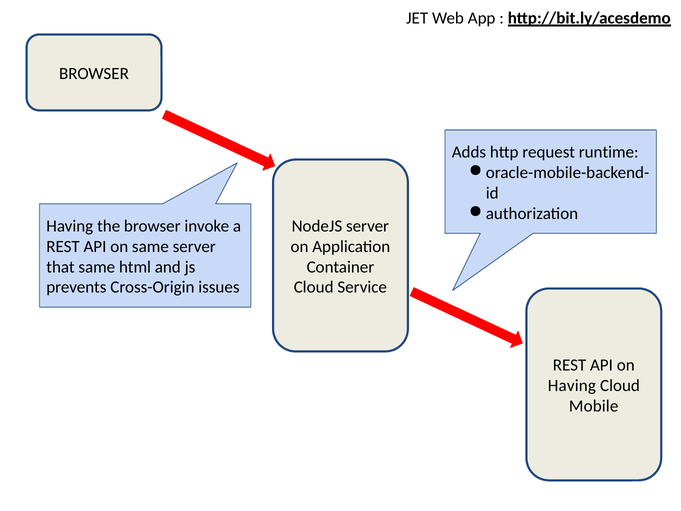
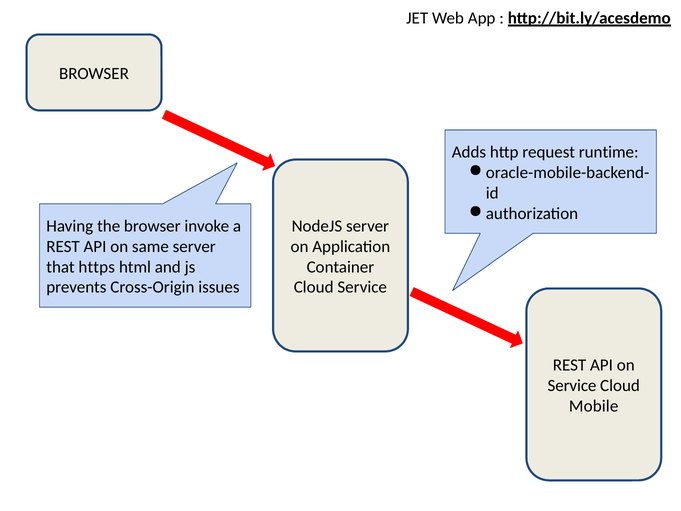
that same: same -> https
Having at (572, 385): Having -> Service
